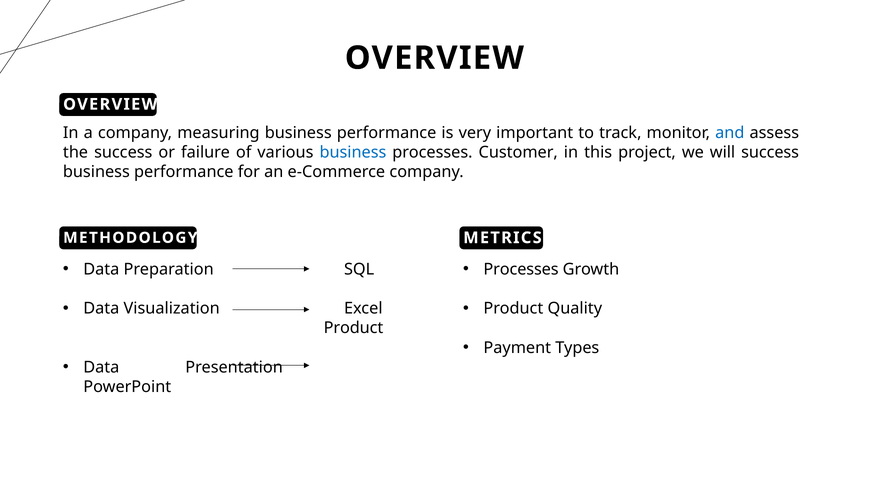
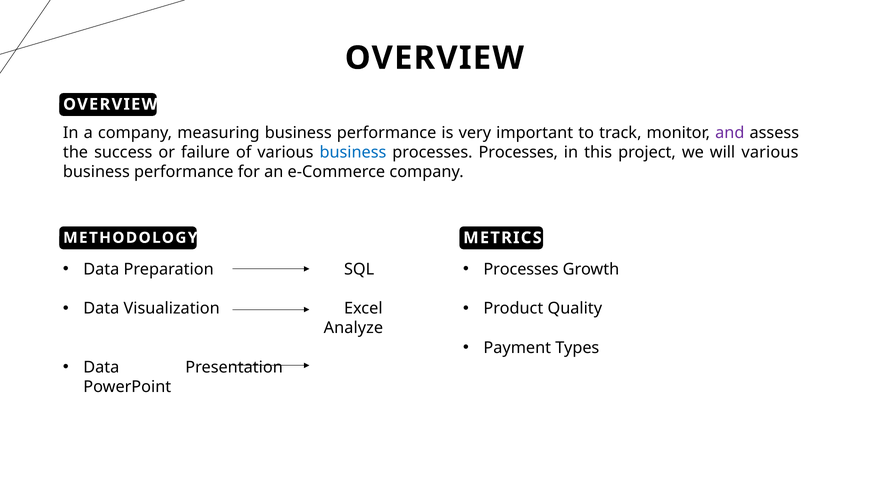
and colour: blue -> purple
processes Customer: Customer -> Processes
will success: success -> various
Product at (353, 328): Product -> Analyze
